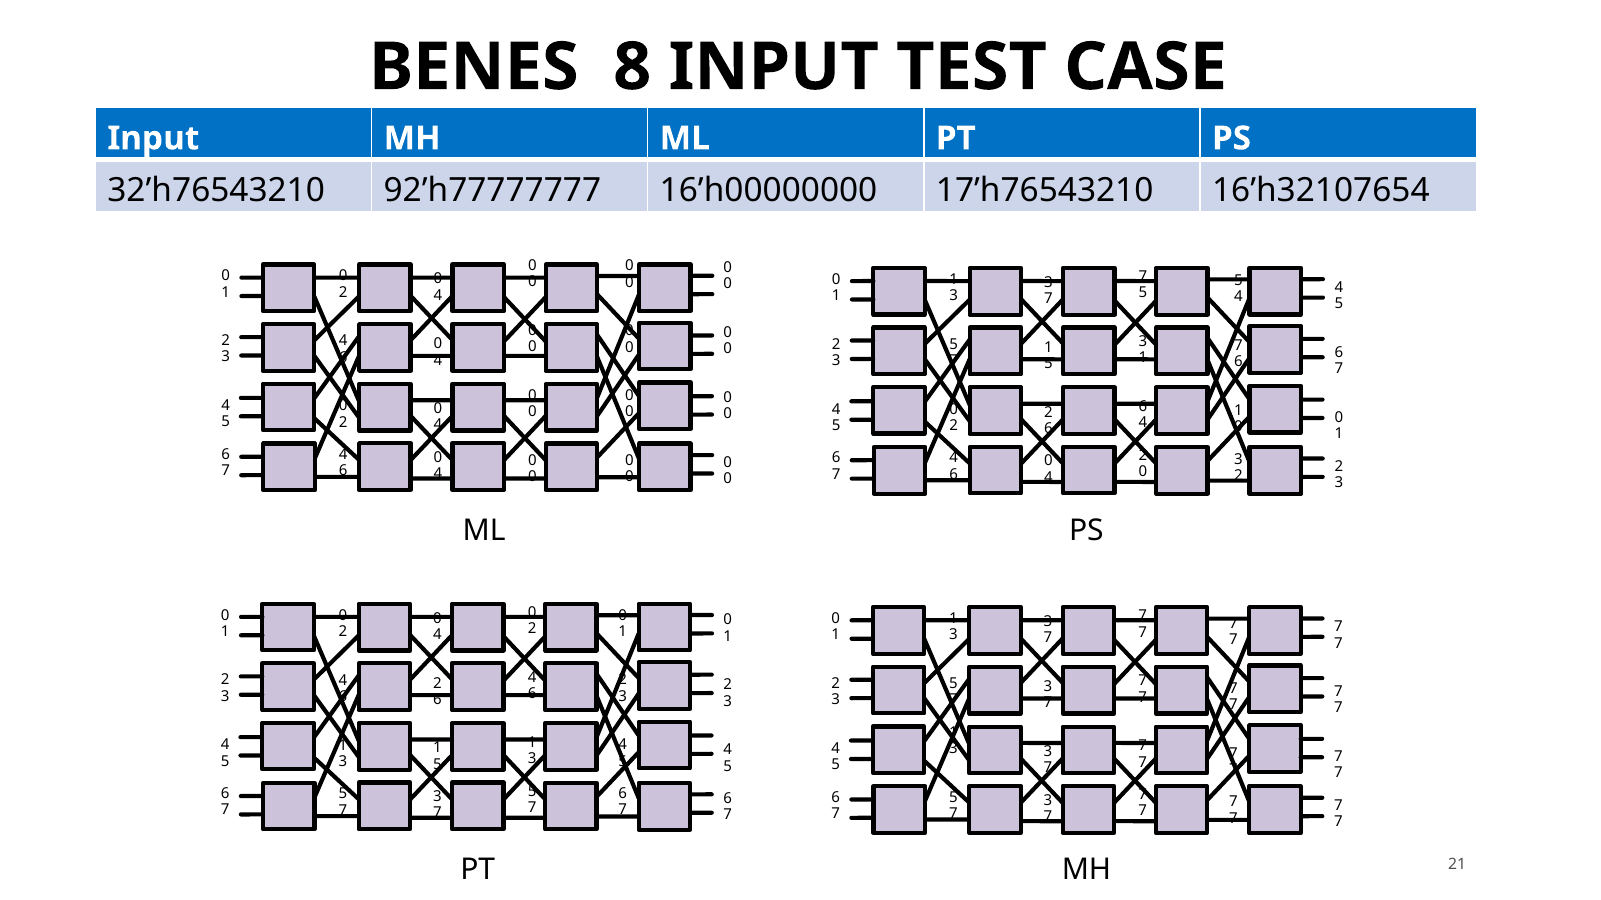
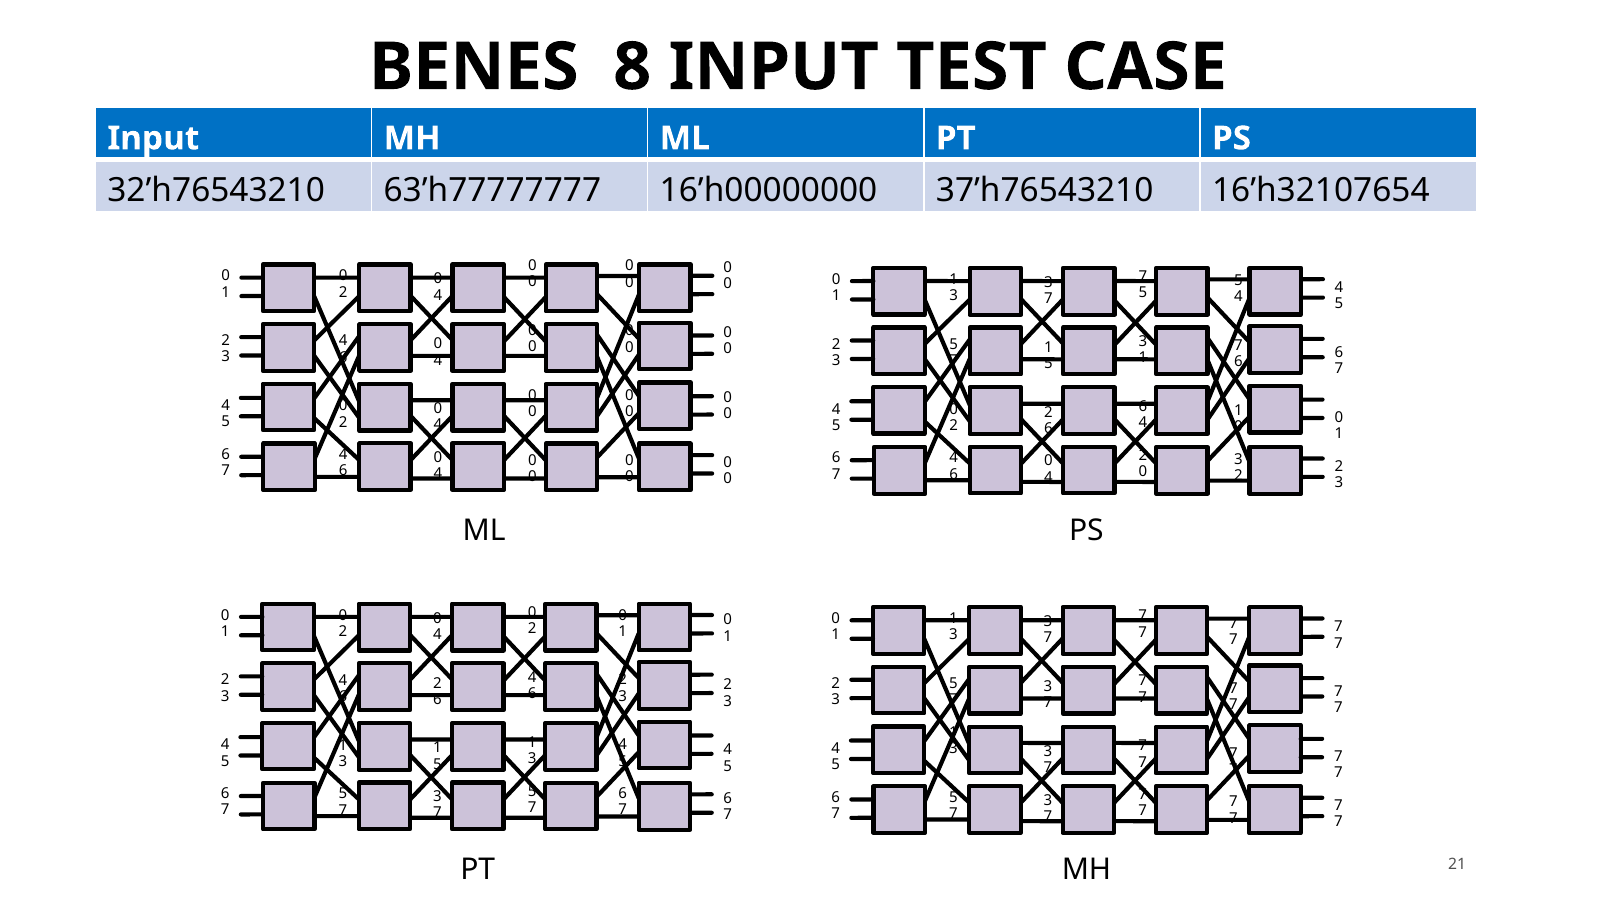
92’h77777777: 92’h77777777 -> 63’h77777777
17’h76543210: 17’h76543210 -> 37’h76543210
